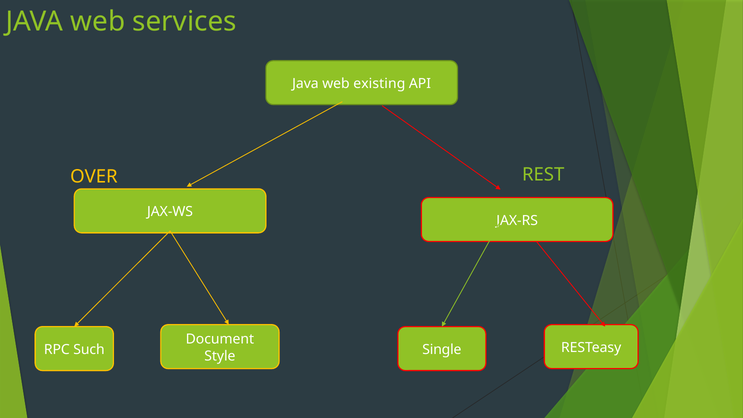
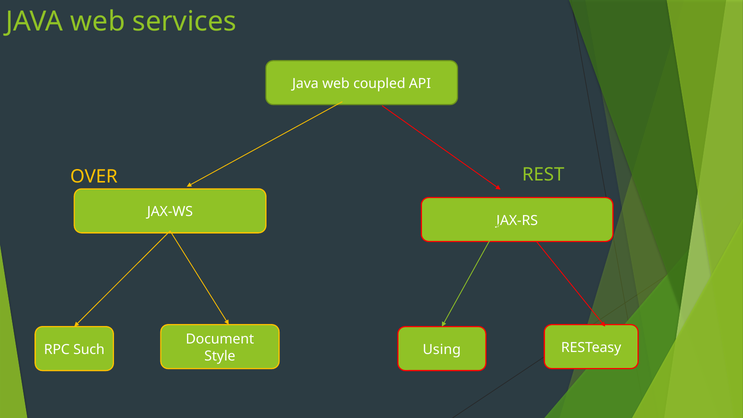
existing: existing -> coupled
Single: Single -> Using
